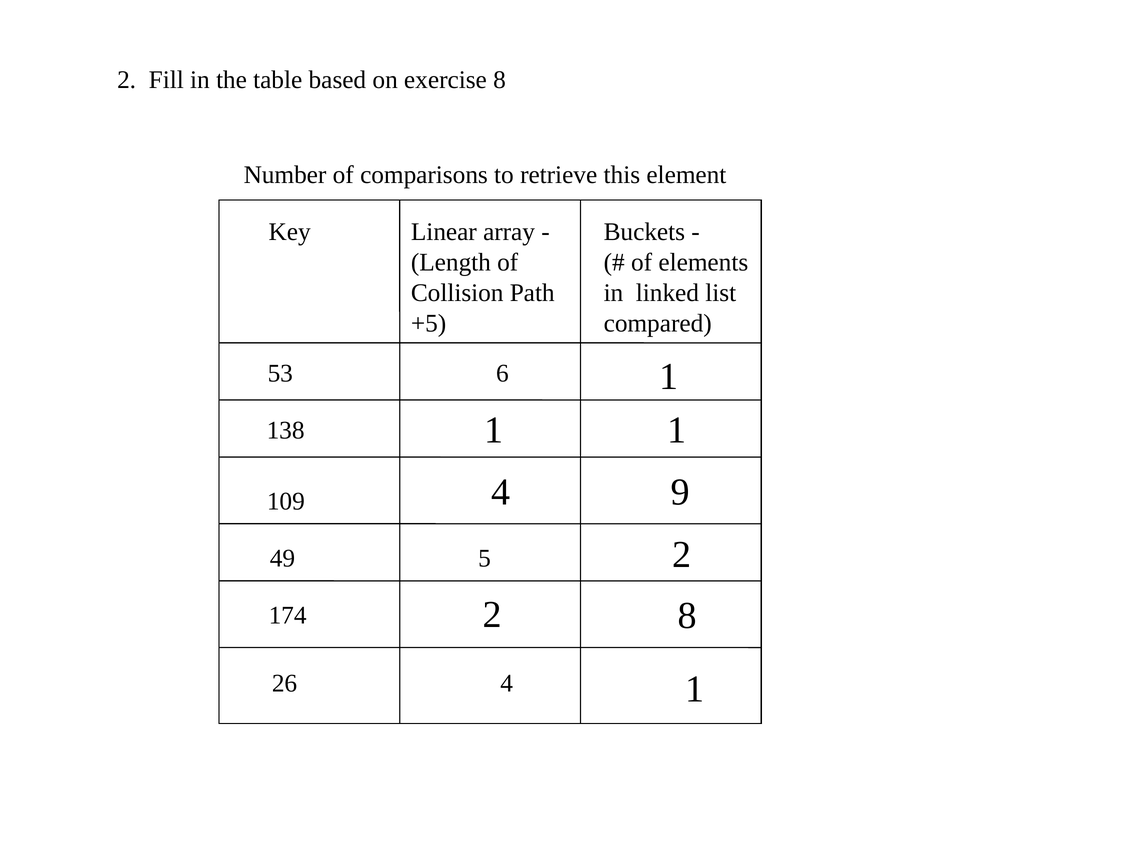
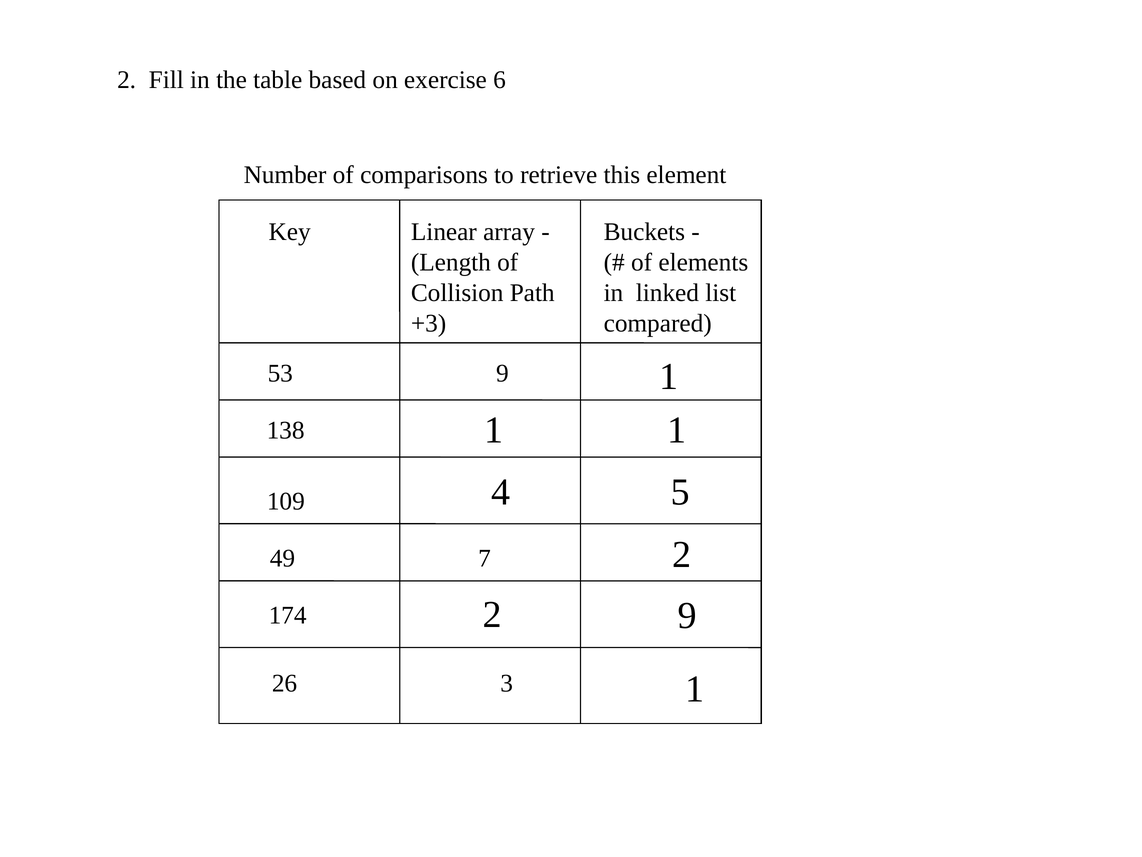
exercise 8: 8 -> 6
+5: +5 -> +3
53 6: 6 -> 9
9: 9 -> 5
5: 5 -> 7
2 8: 8 -> 9
26 4: 4 -> 3
